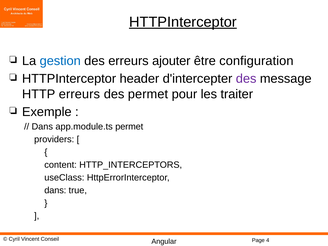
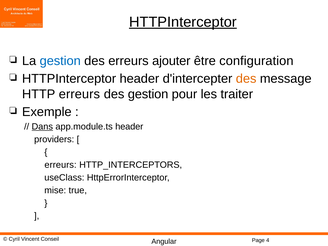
des at (246, 79) colour: purple -> orange
des permet: permet -> gestion
Dans at (42, 127) underline: none -> present
app.module.ts permet: permet -> header
content at (61, 165): content -> erreurs
dans at (55, 190): dans -> mise
